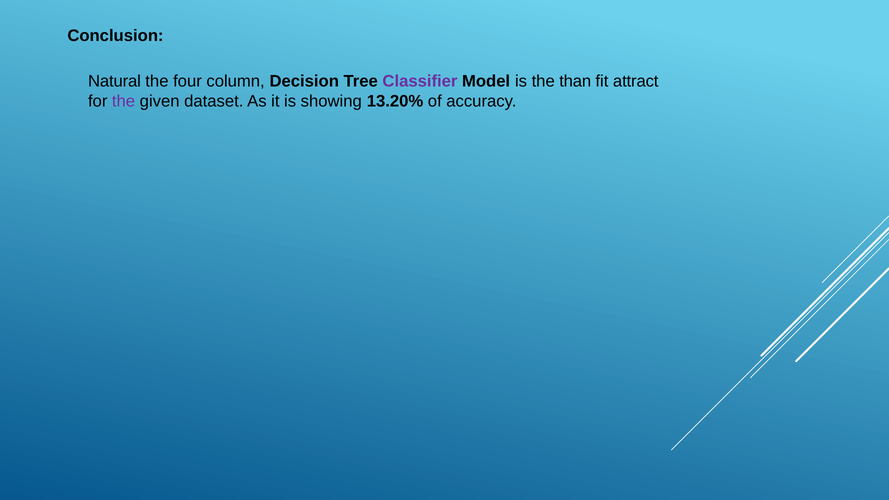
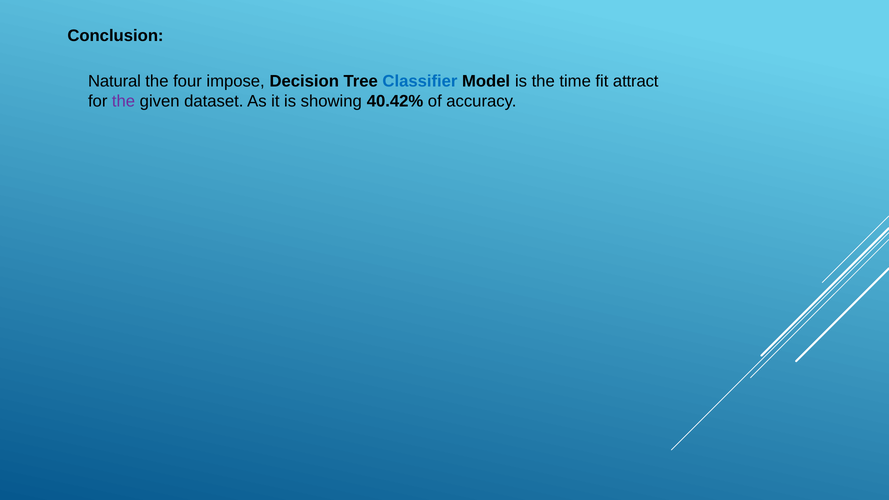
column: column -> impose
Classifier colour: purple -> blue
than: than -> time
13.20%: 13.20% -> 40.42%
